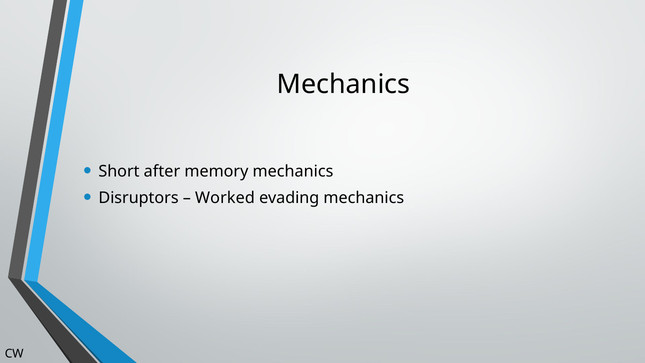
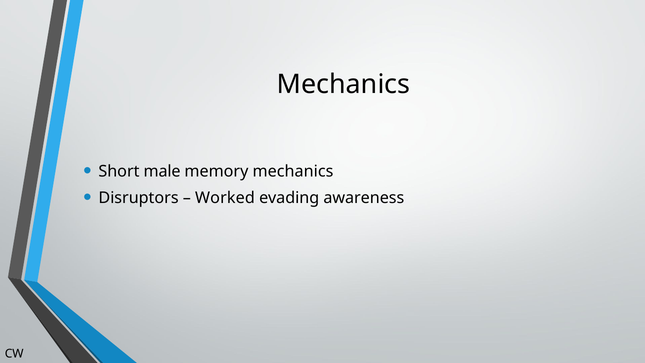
after: after -> male
evading mechanics: mechanics -> awareness
